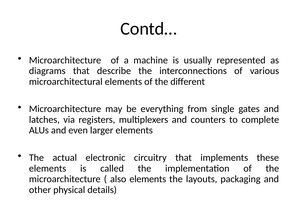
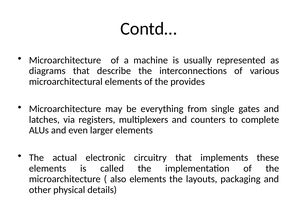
different: different -> provides
